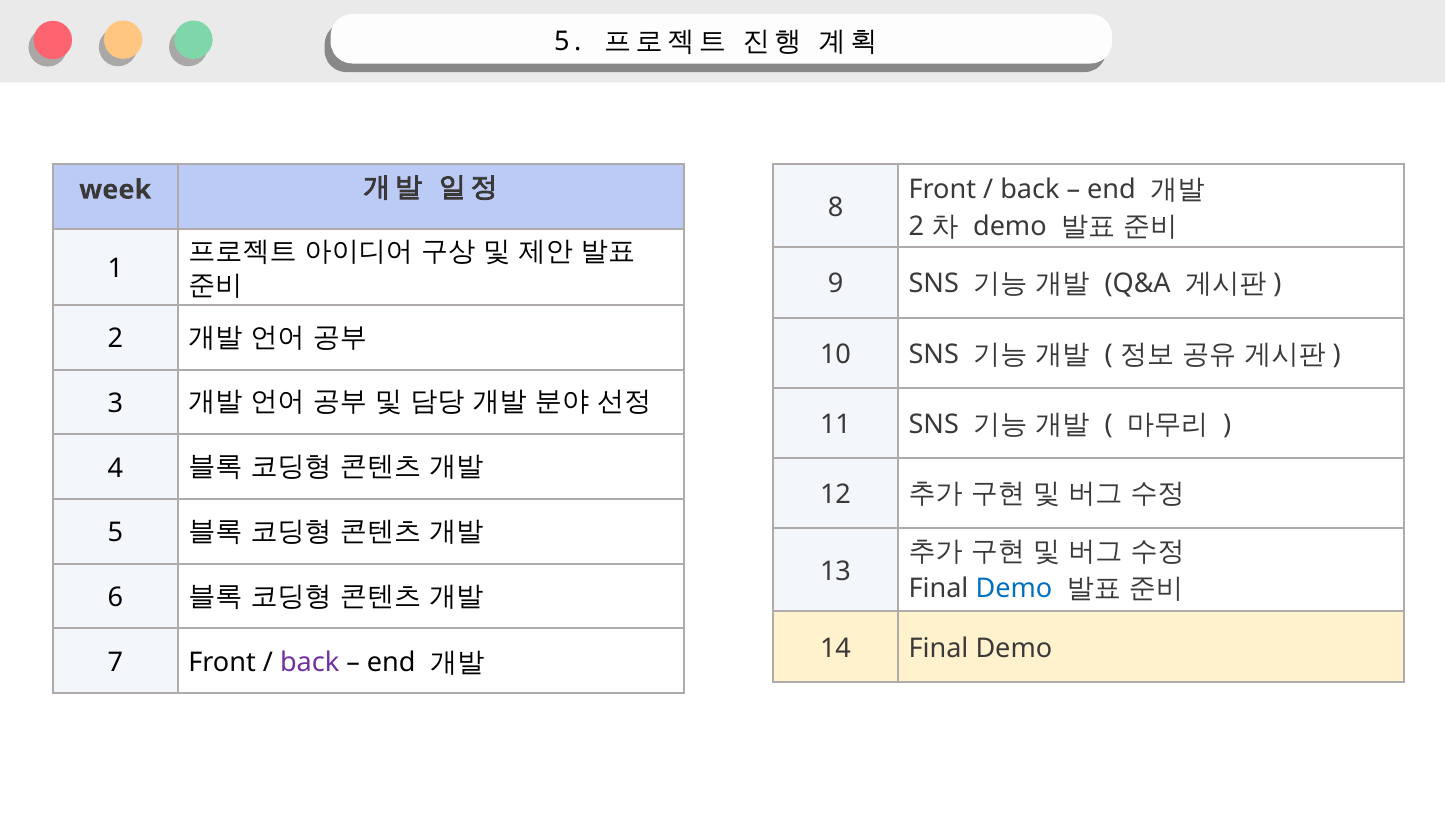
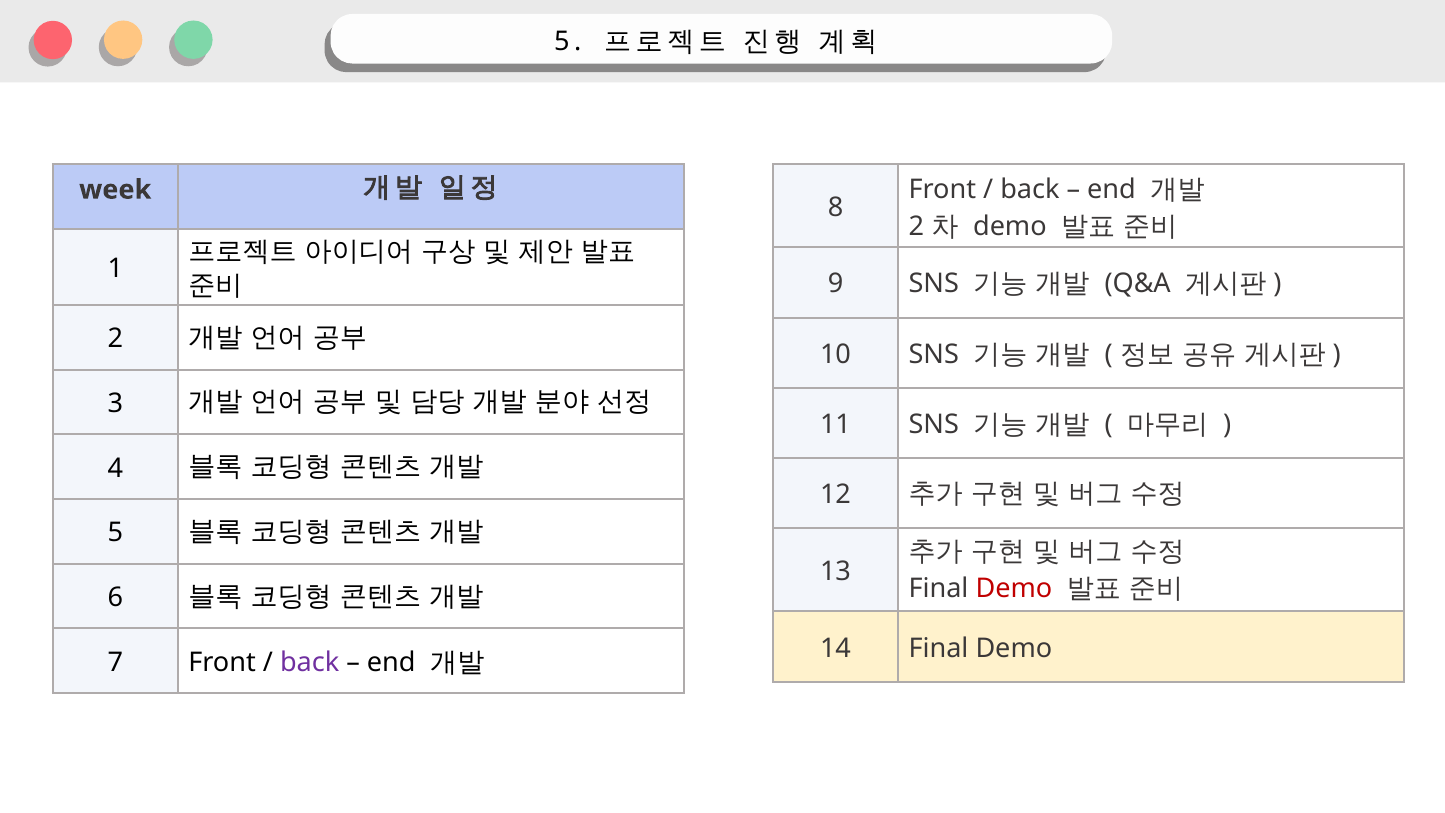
Demo at (1014, 588) colour: blue -> red
